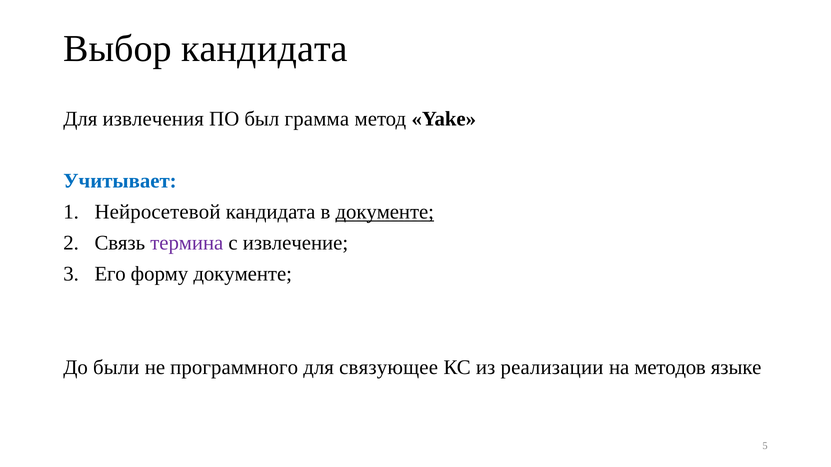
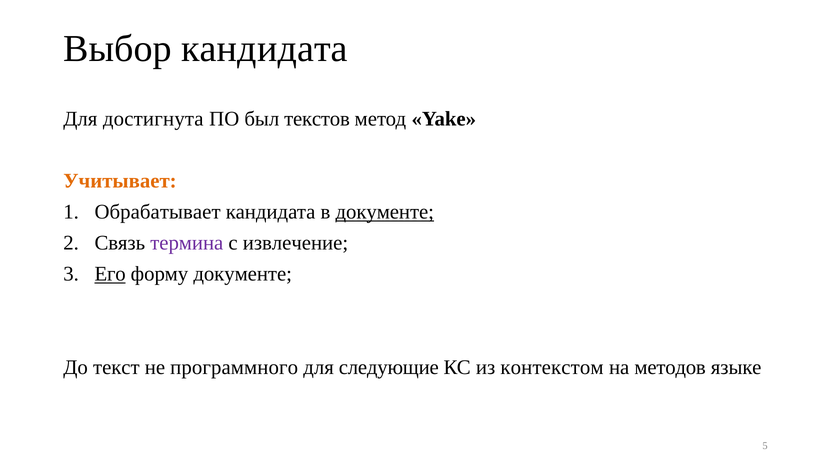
извлечения: извлечения -> достигнута
грамма: грамма -> текстов
Учитывает colour: blue -> orange
Нейросетевой: Нейросетевой -> Обрабатывает
Его underline: none -> present
были: были -> текст
связующее: связующее -> следующие
реализации: реализации -> контекстом
